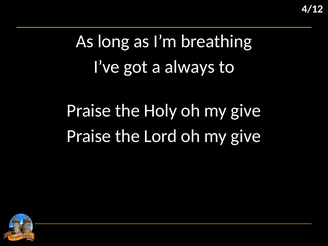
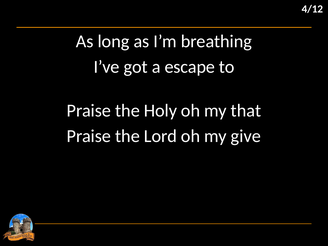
always: always -> escape
give at (246, 111): give -> that
